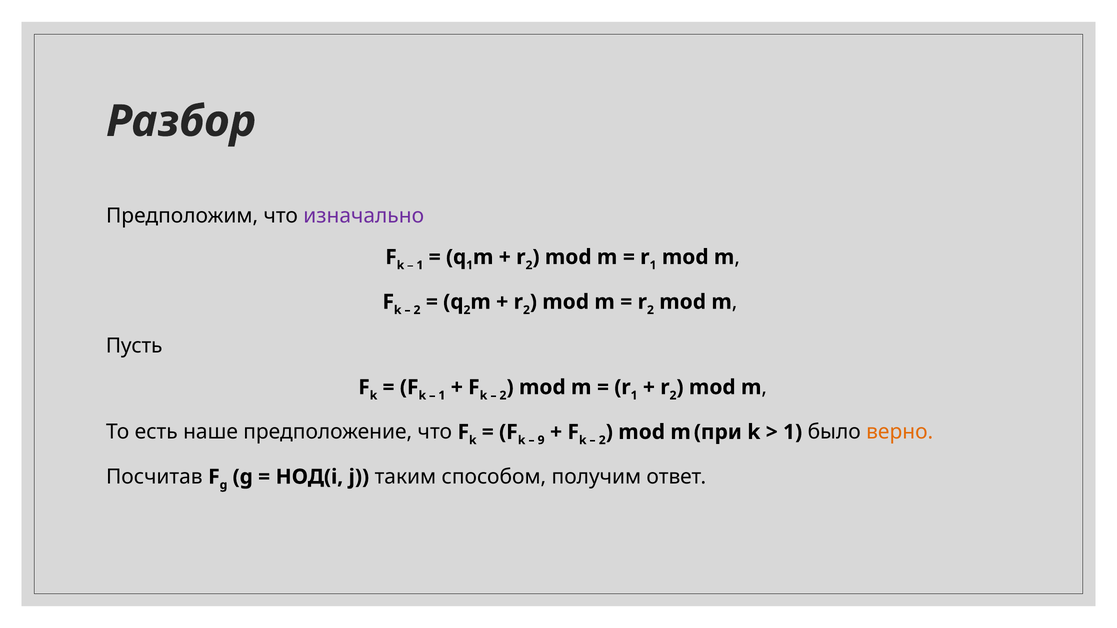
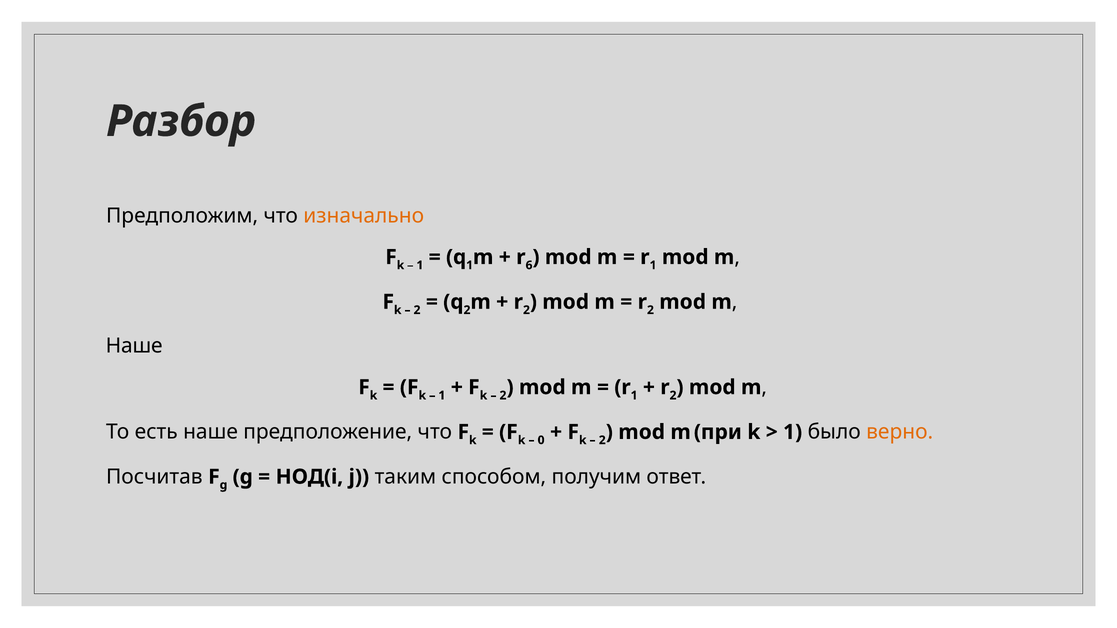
изначально colour: purple -> orange
2 at (529, 265): 2 -> 6
Пусть at (134, 346): Пусть -> Наше
9: 9 -> 0
